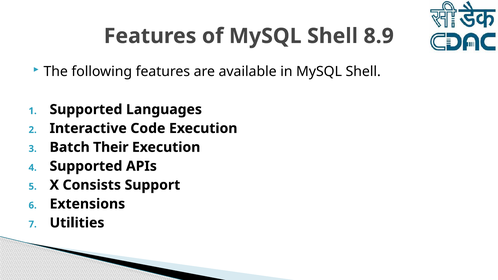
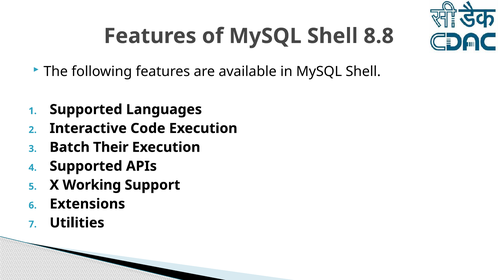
8.9: 8.9 -> 8.8
Consists: Consists -> Working
